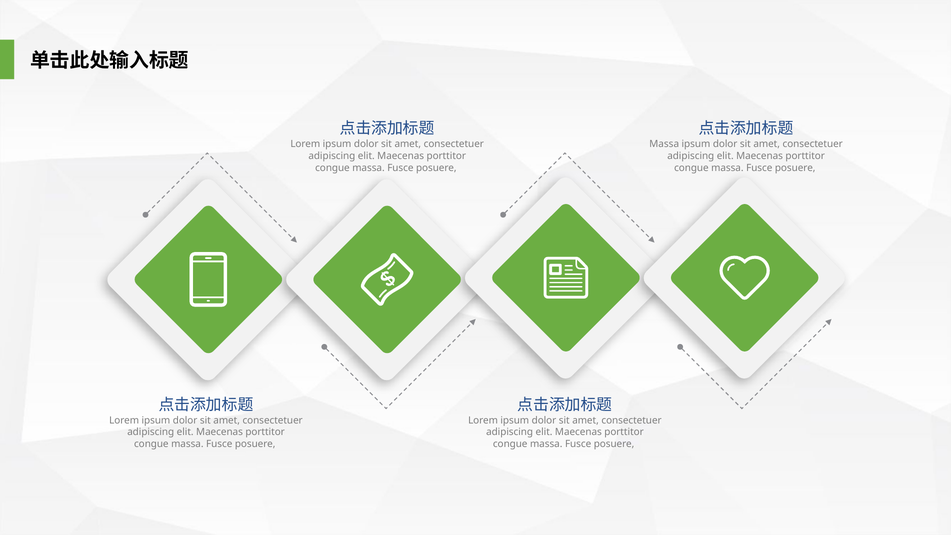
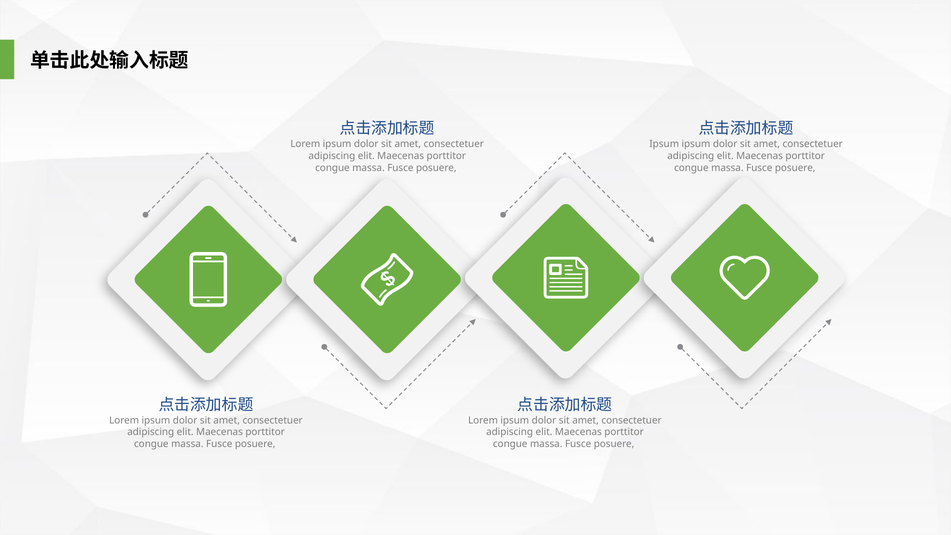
Massa at (664, 144): Massa -> Ipsum
